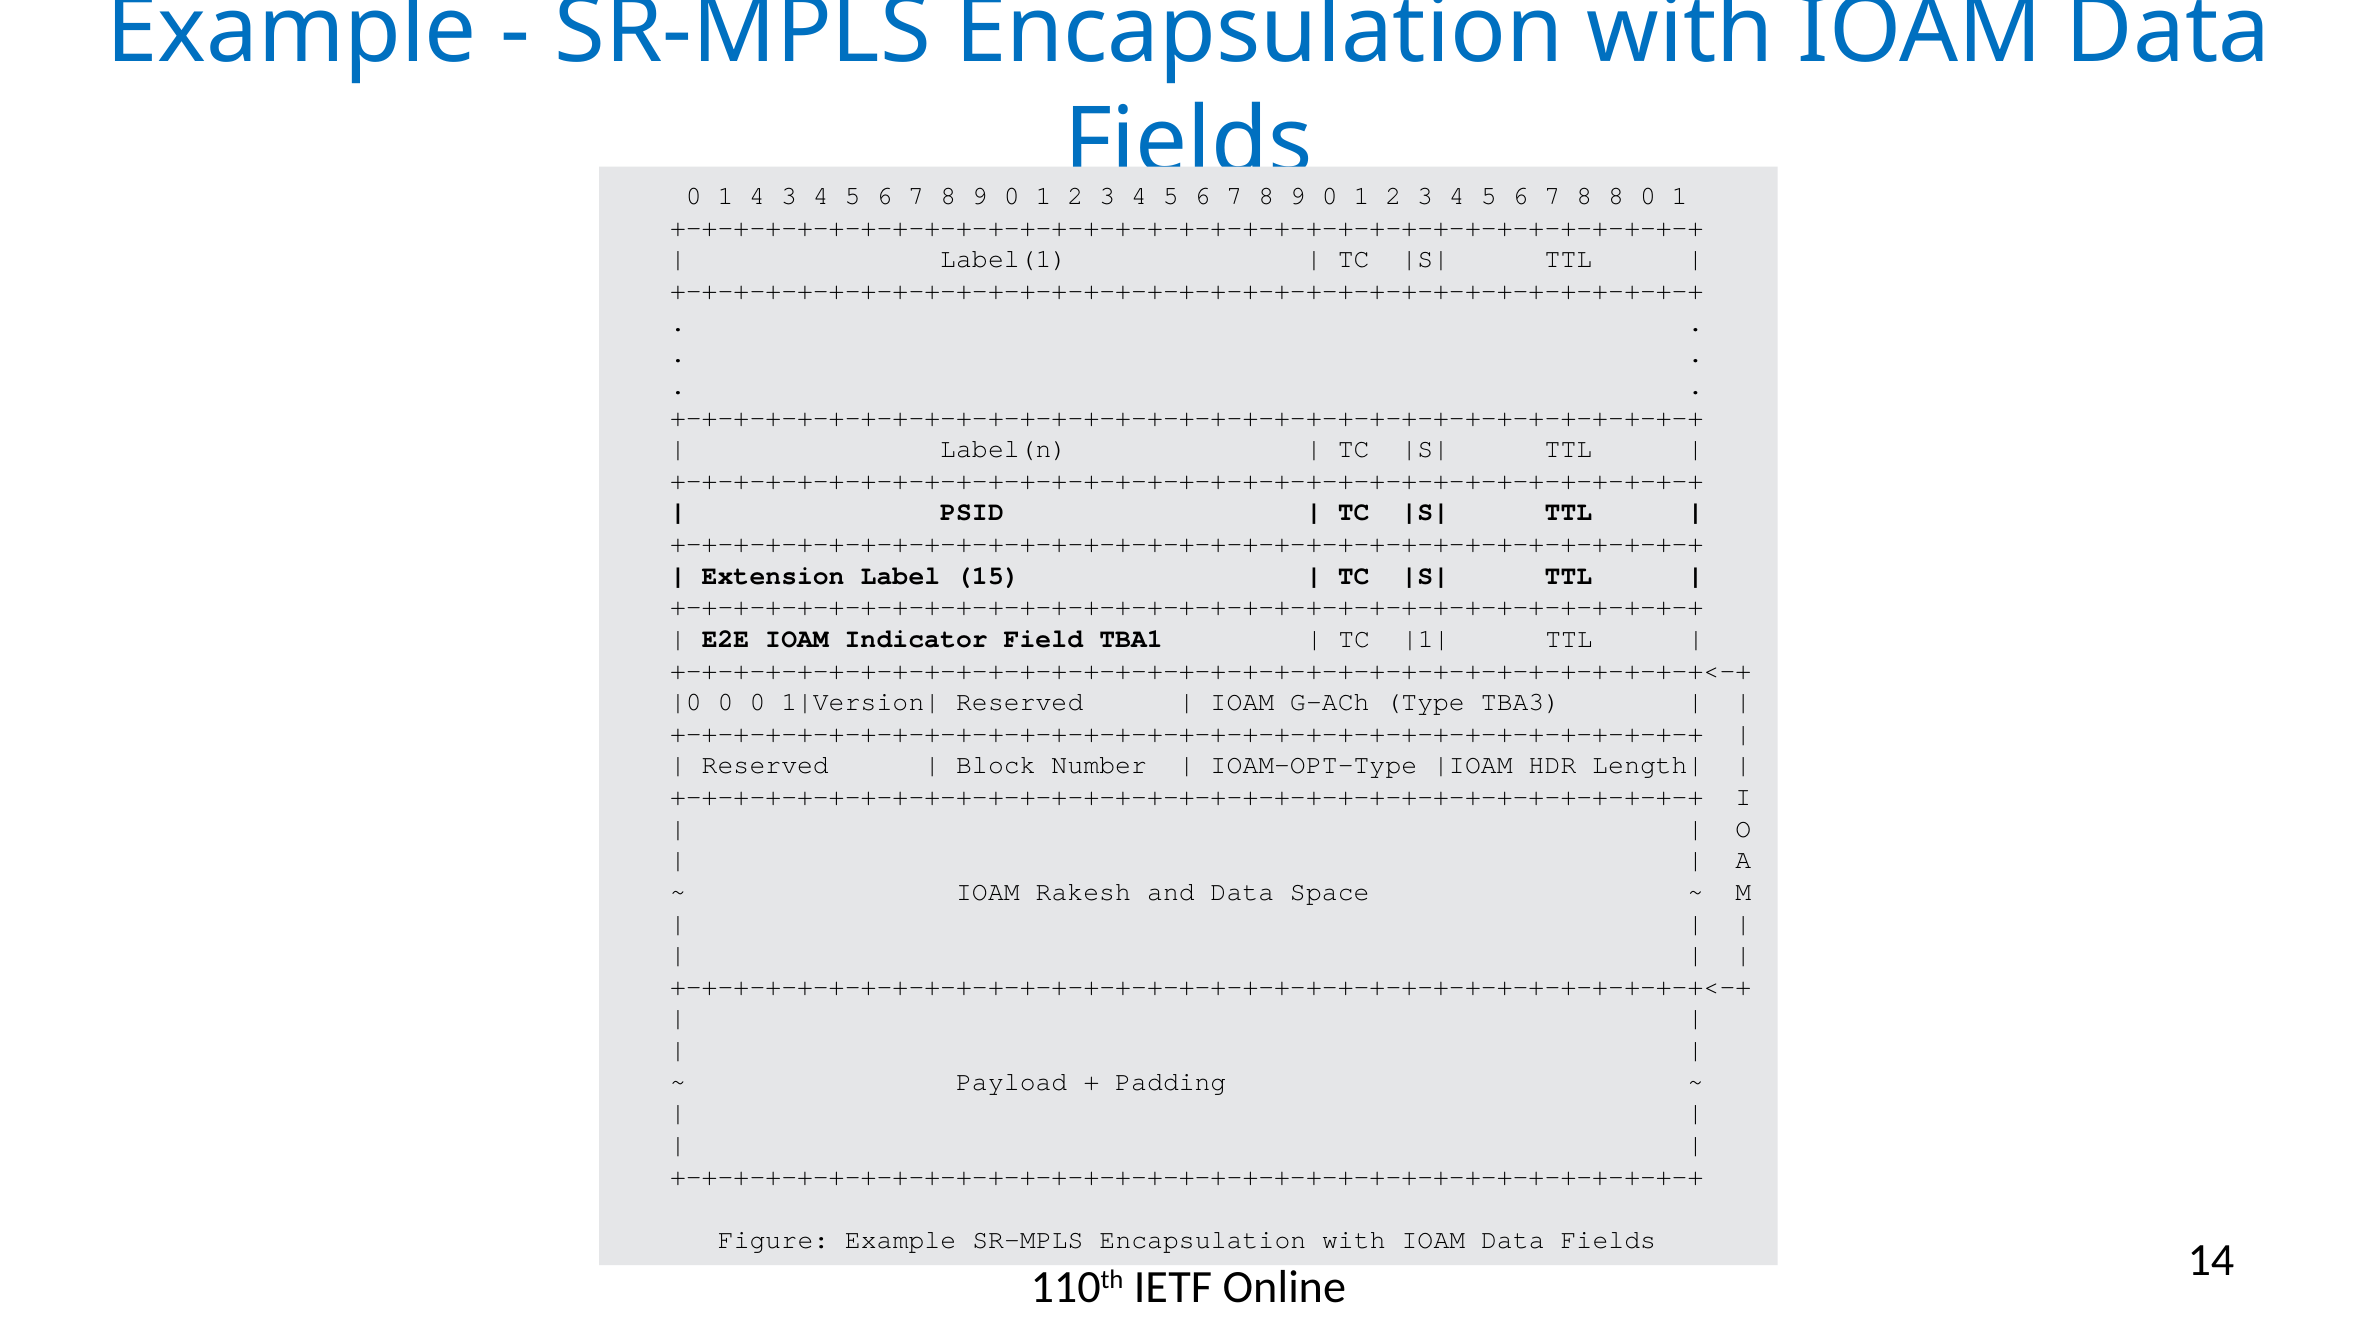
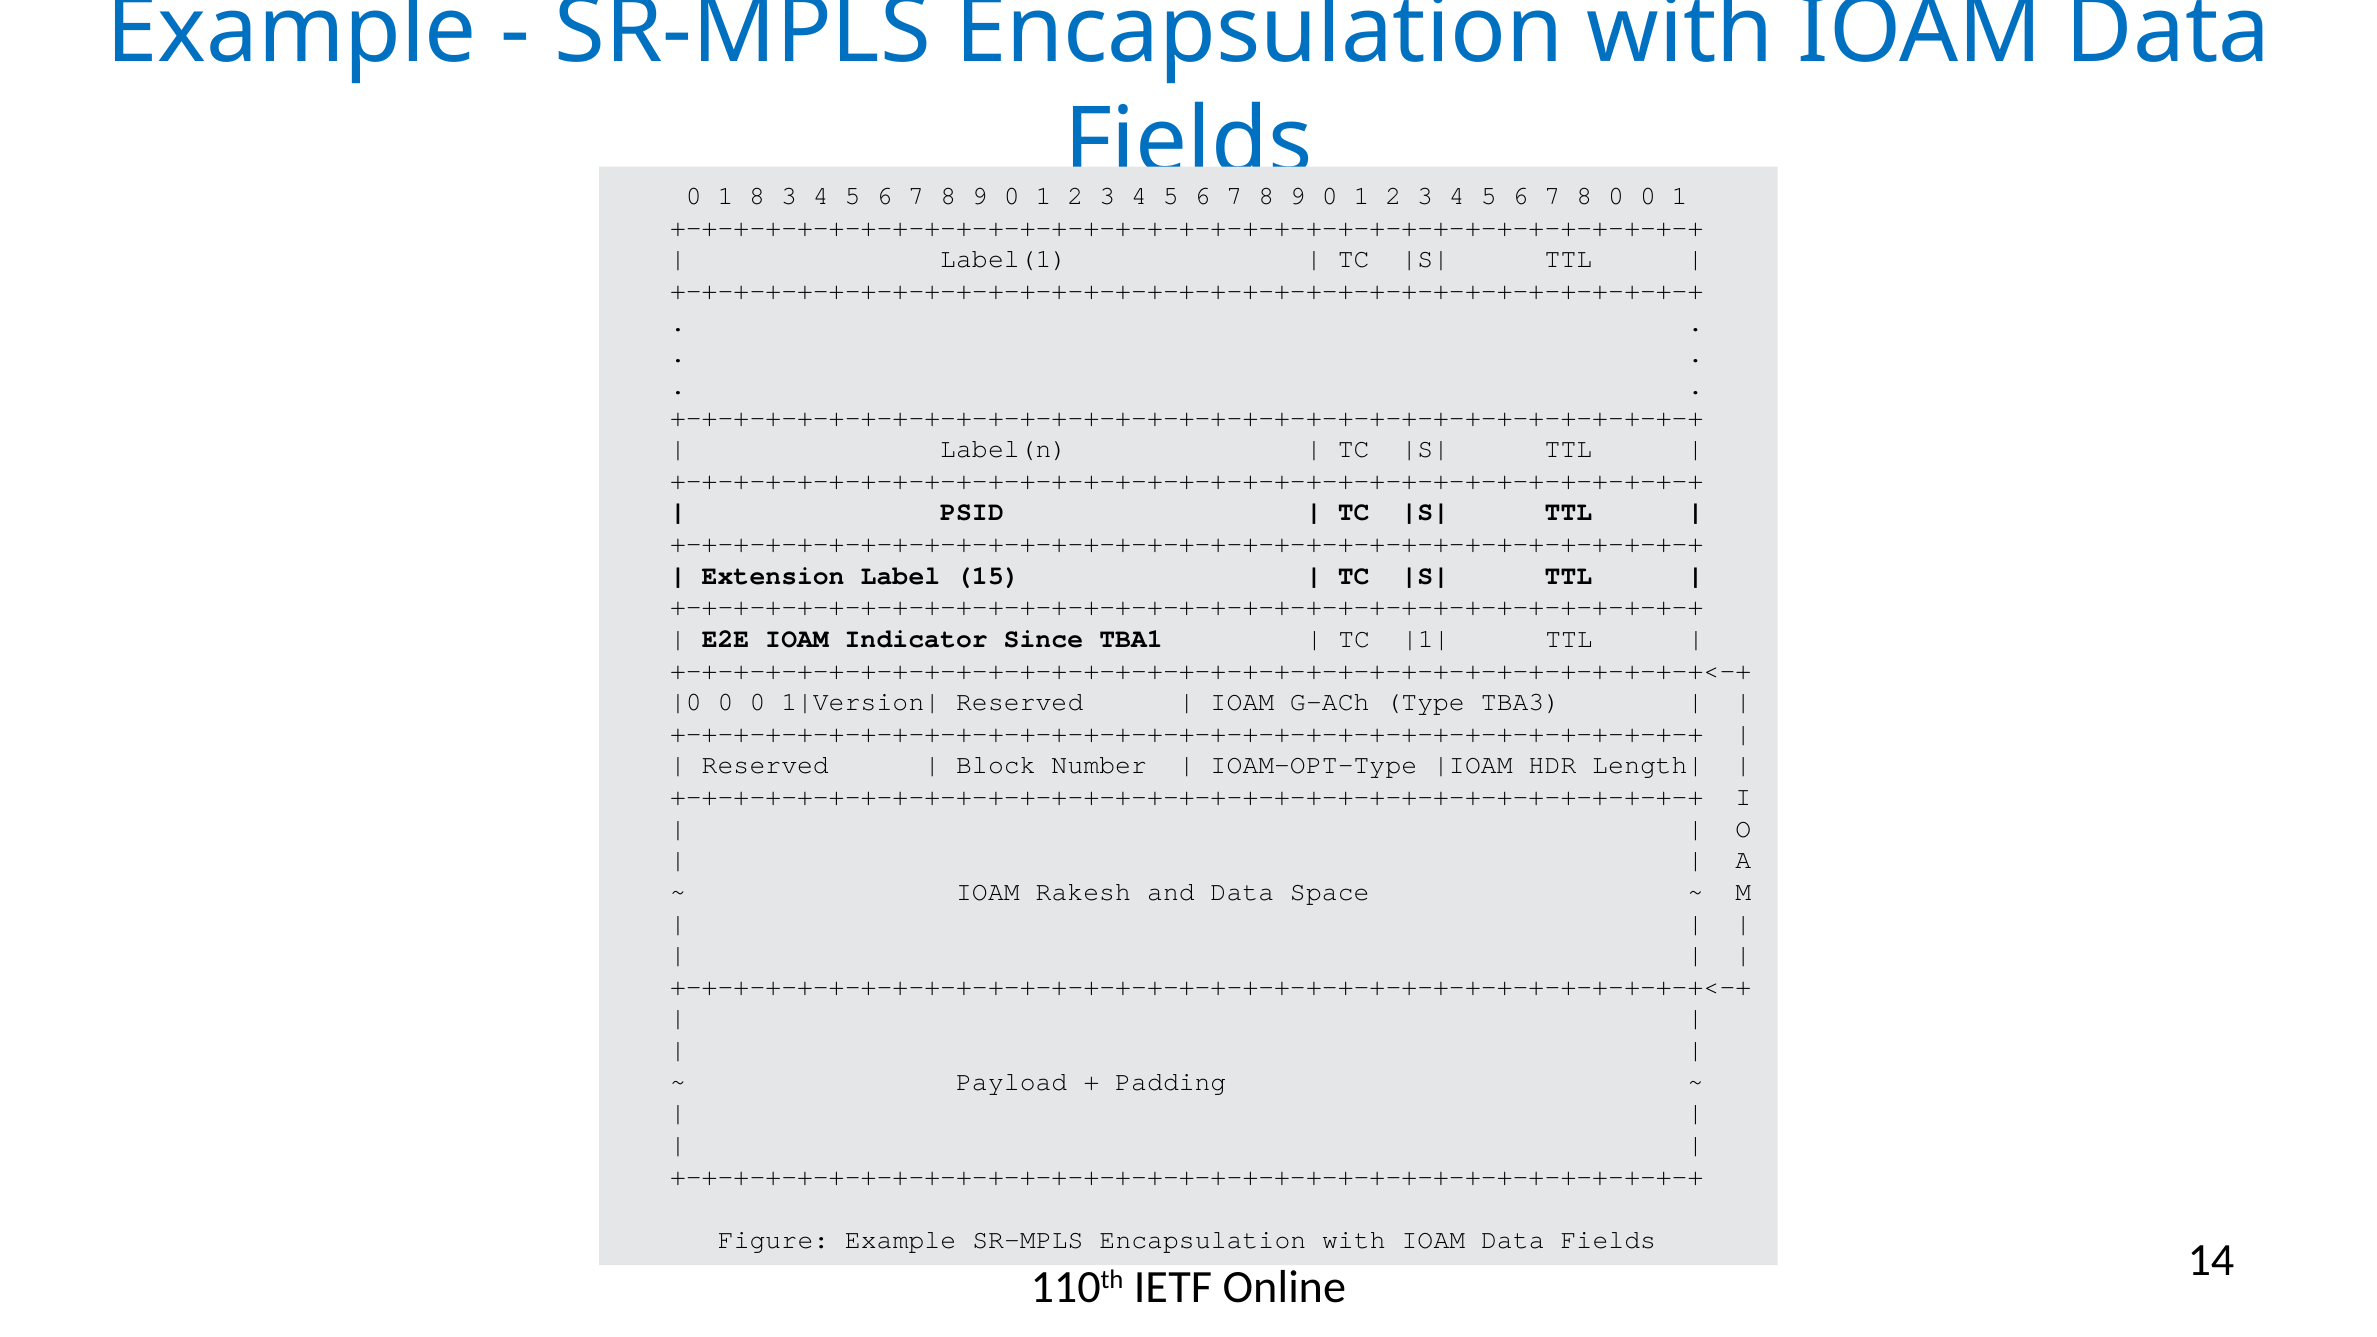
1 4: 4 -> 8
8 8: 8 -> 0
Field: Field -> Since
